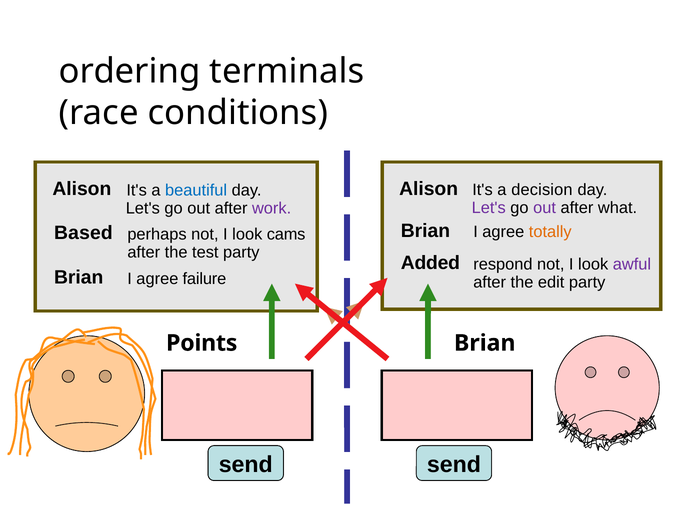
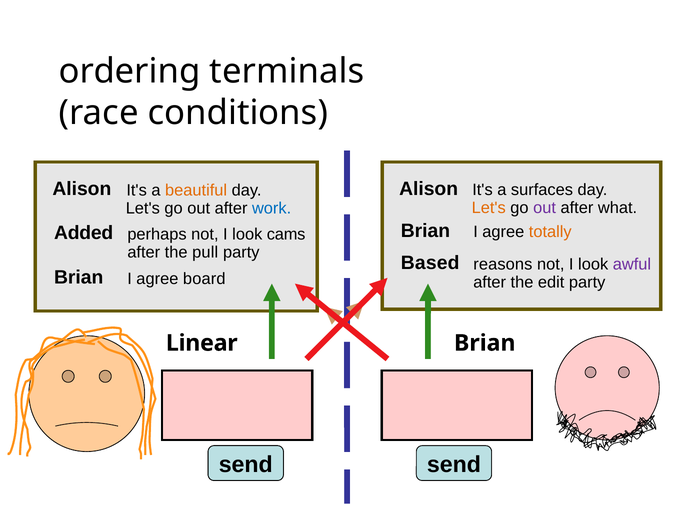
decision: decision -> surfaces
beautiful at (196, 190) colour: blue -> orange
Let's at (489, 208) colour: purple -> orange
work at (272, 208) colour: purple -> blue
Based: Based -> Added
test: test -> pull
Added: Added -> Based
respond: respond -> reasons
failure: failure -> board
Points: Points -> Linear
